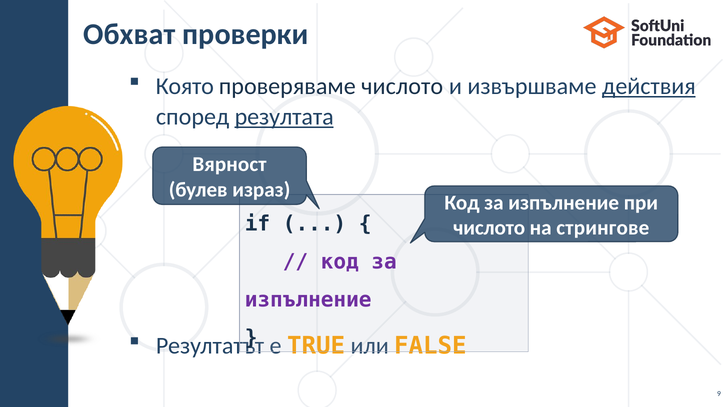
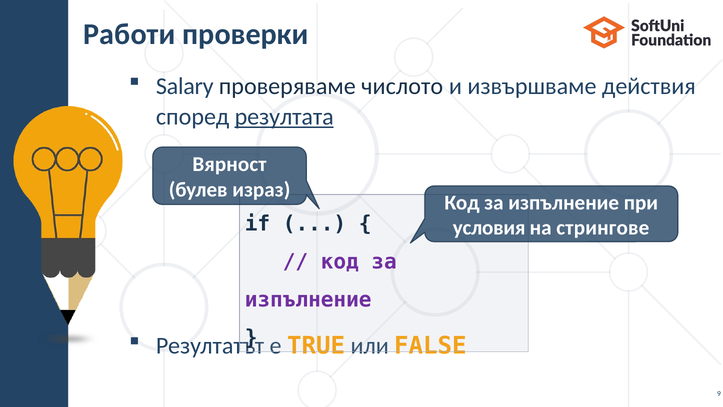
Обхват: Обхват -> Работи
Която: Която -> Salary
действия underline: present -> none
числото at (489, 228): числото -> условия
